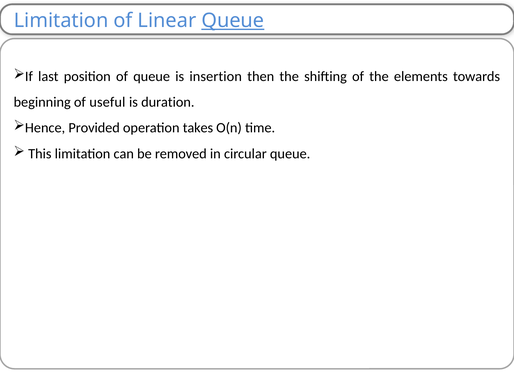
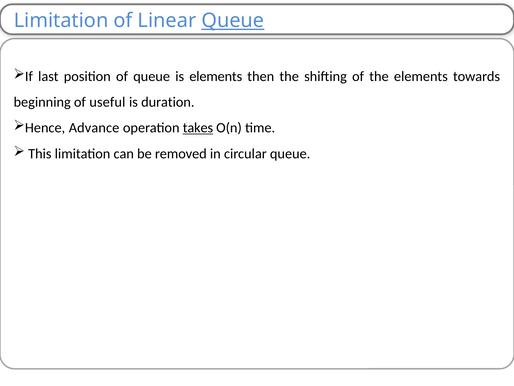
is insertion: insertion -> elements
Provided: Provided -> Advance
takes underline: none -> present
